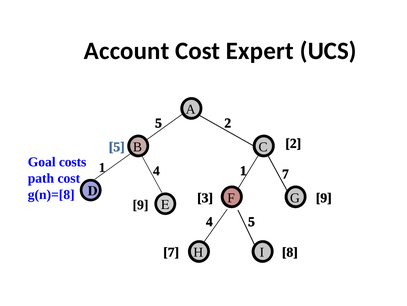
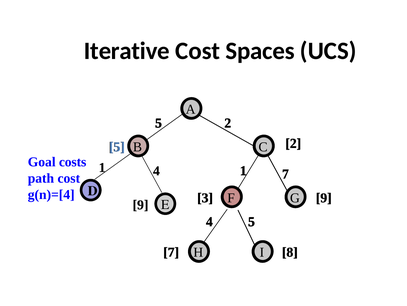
Account: Account -> Iterative
Expert: Expert -> Spaces
g(n)=[8: g(n)=[8 -> g(n)=[4
